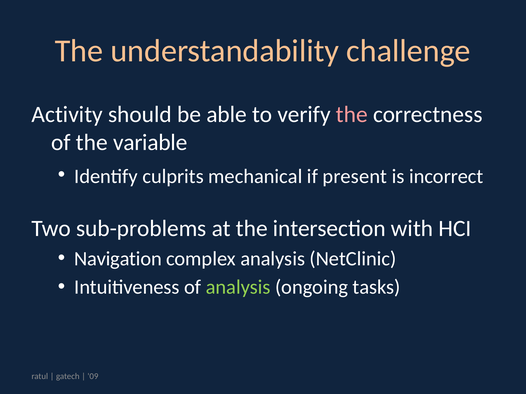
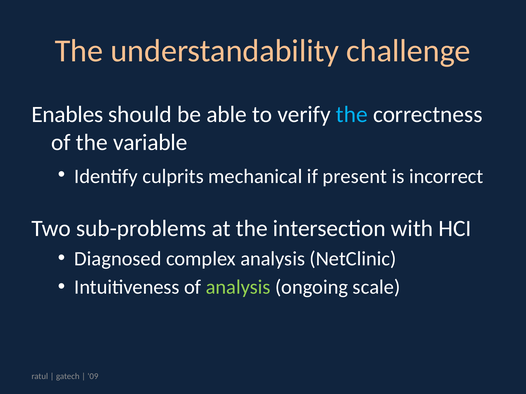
Activity: Activity -> Enables
the at (352, 115) colour: pink -> light blue
Navigation: Navigation -> Diagnosed
tasks: tasks -> scale
